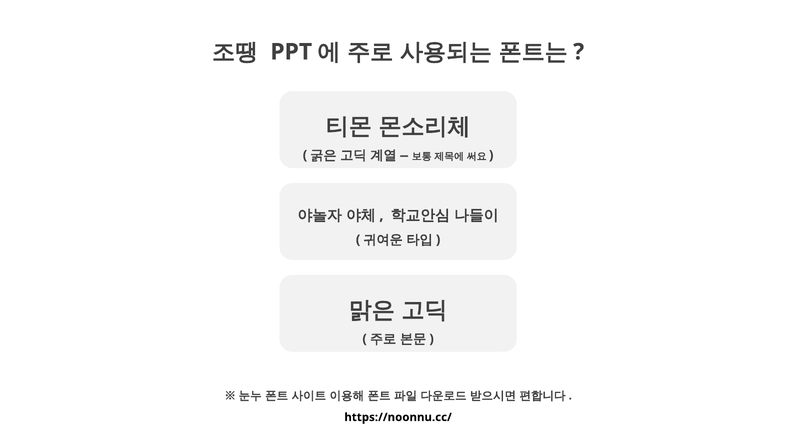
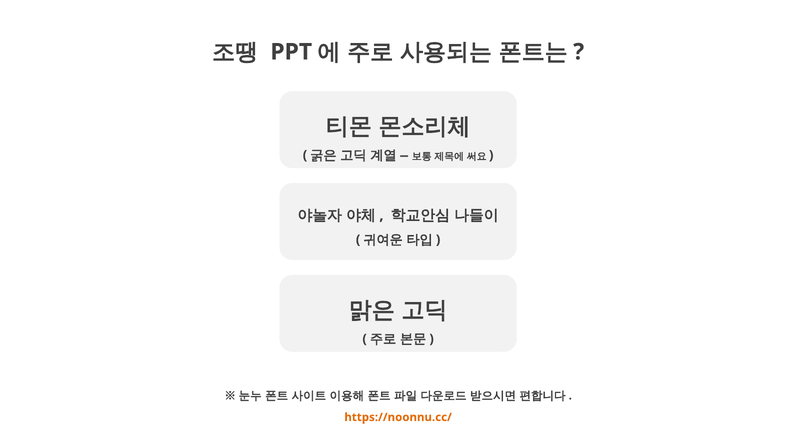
https://noonnu.cc/ colour: black -> orange
